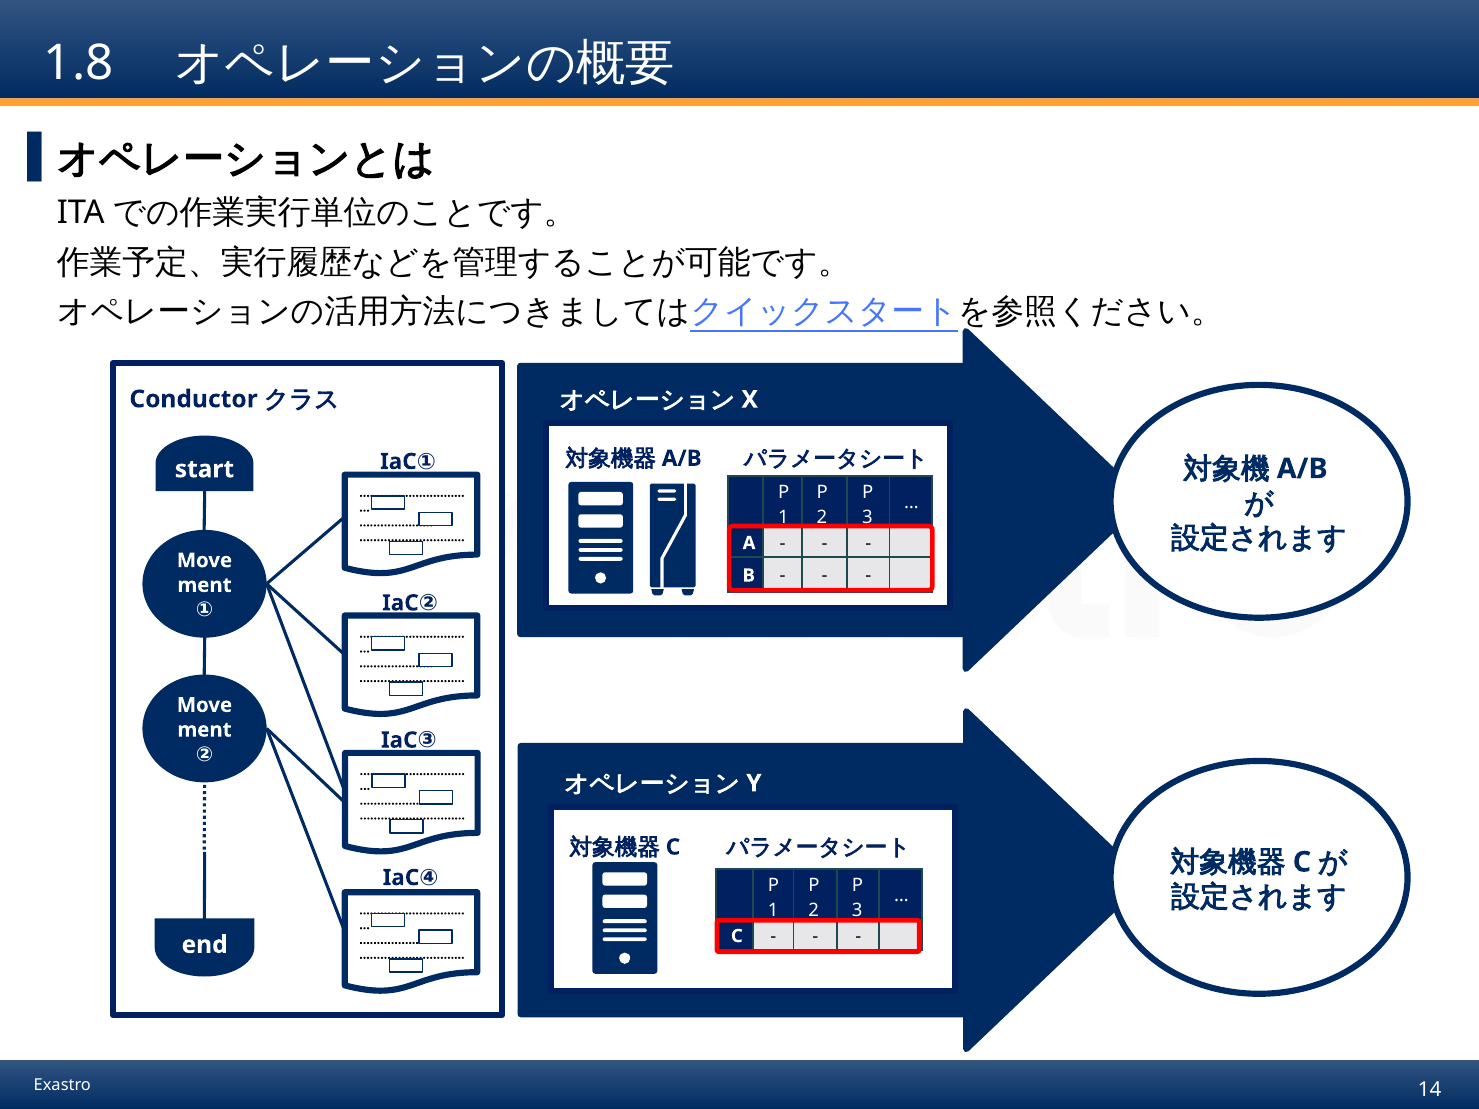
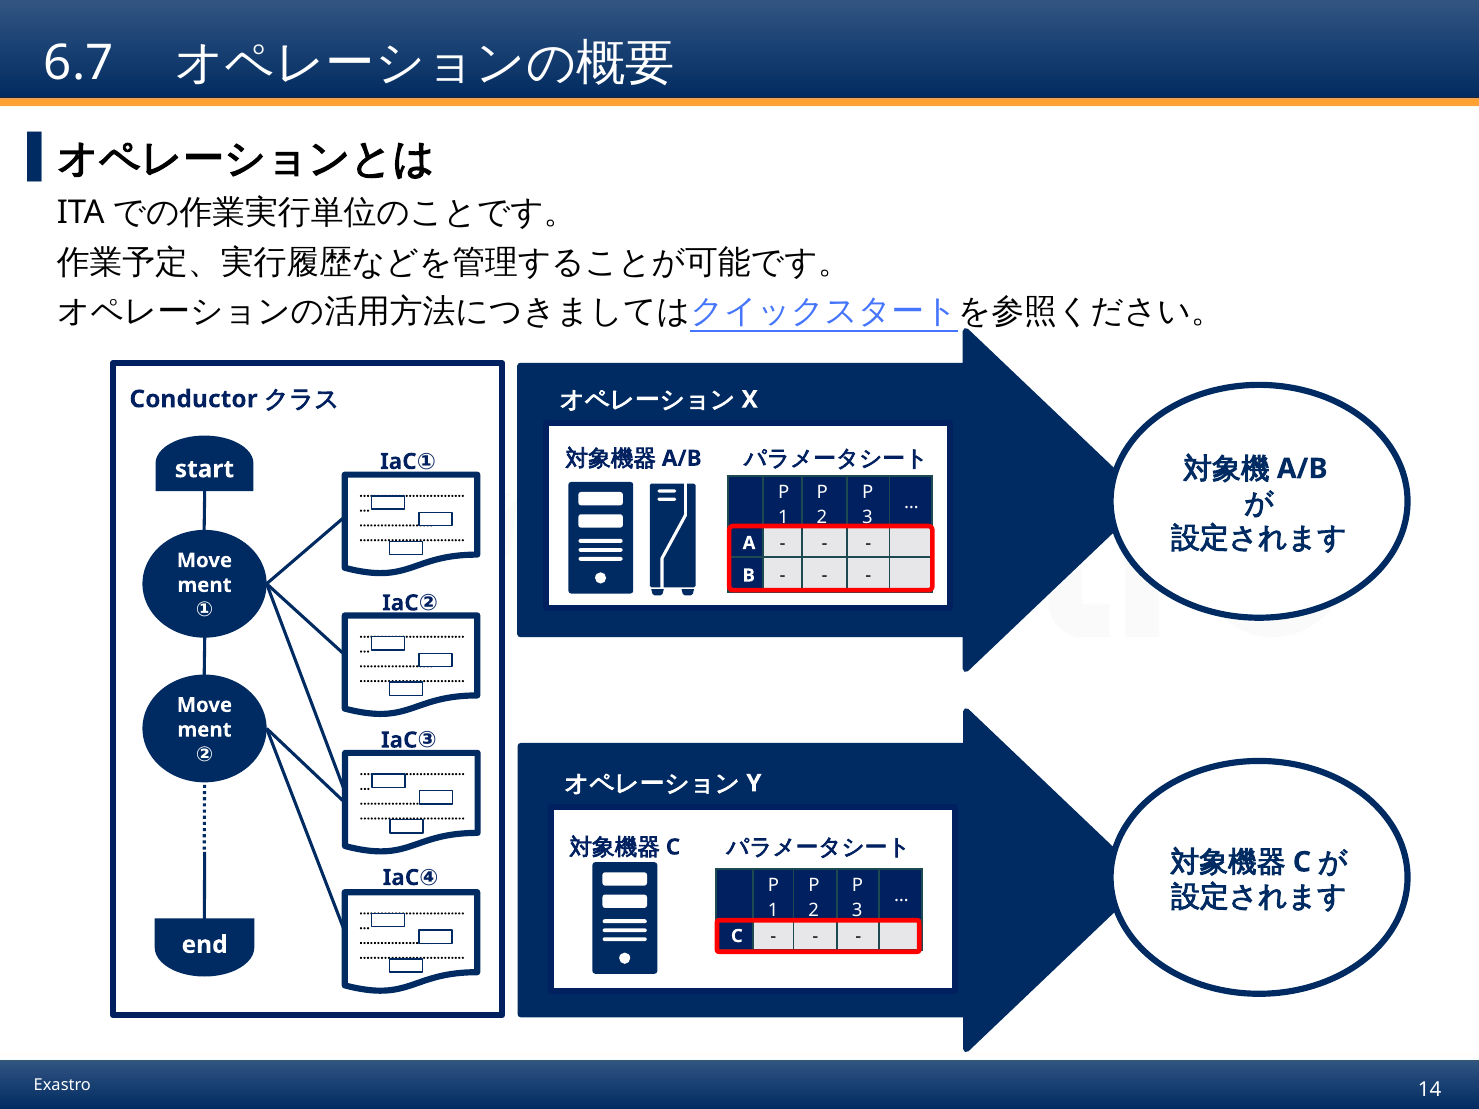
1.8: 1.8 -> 6.7
